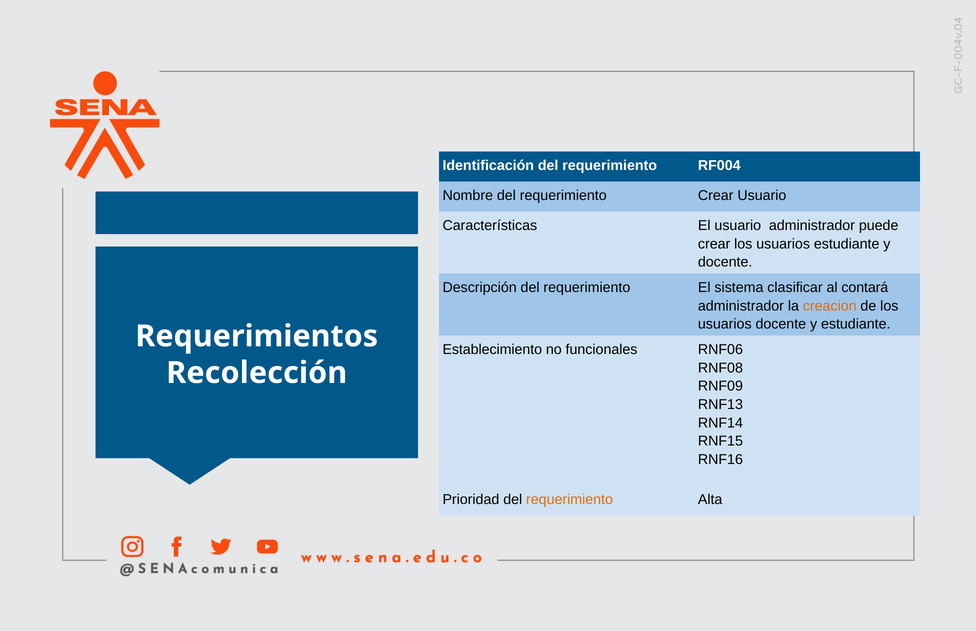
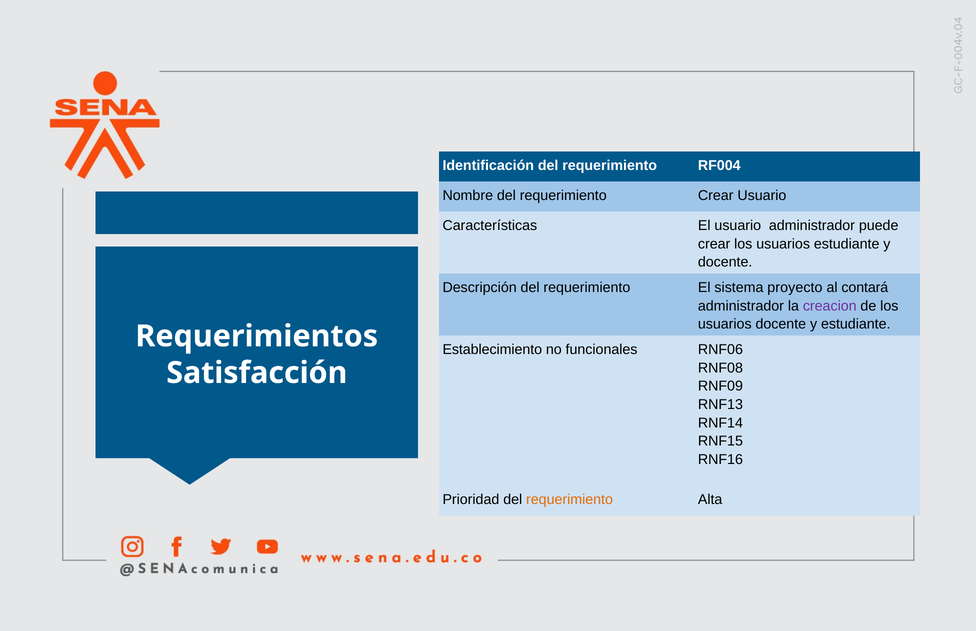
clasificar: clasificar -> proyecto
creacion colour: orange -> purple
Recolección: Recolección -> Satisfacción
